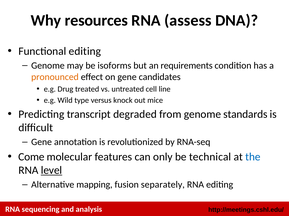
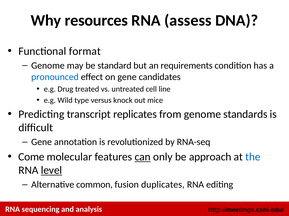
Functional editing: editing -> format
isoforms: isoforms -> standard
pronounced colour: orange -> blue
degraded: degraded -> replicates
can underline: none -> present
technical: technical -> approach
mapping: mapping -> common
separately: separately -> duplicates
